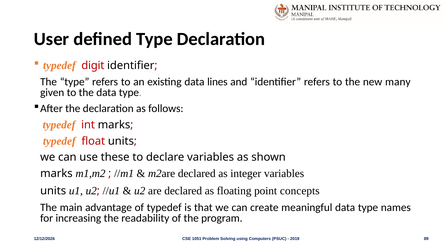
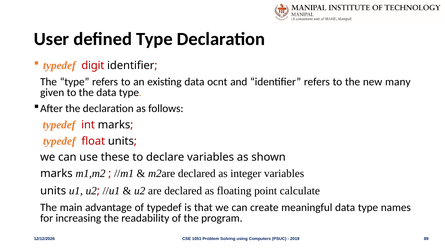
lines: lines -> ocnt
concepts: concepts -> calculate
